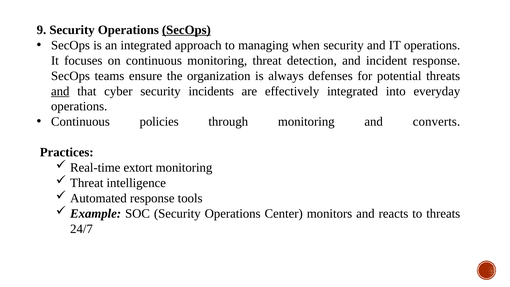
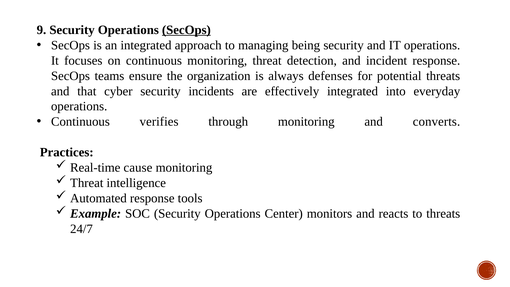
when: when -> being
and at (60, 91) underline: present -> none
policies: policies -> verifies
extort: extort -> cause
